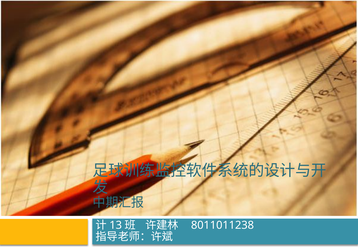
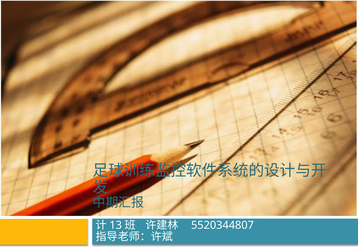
8011011238: 8011011238 -> 5520344807
